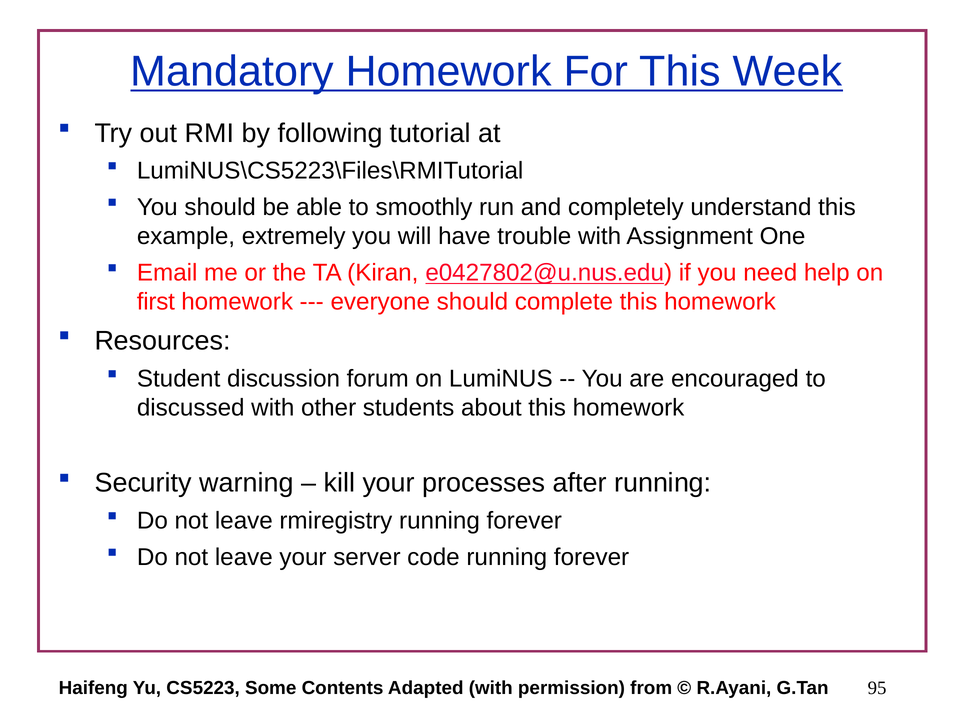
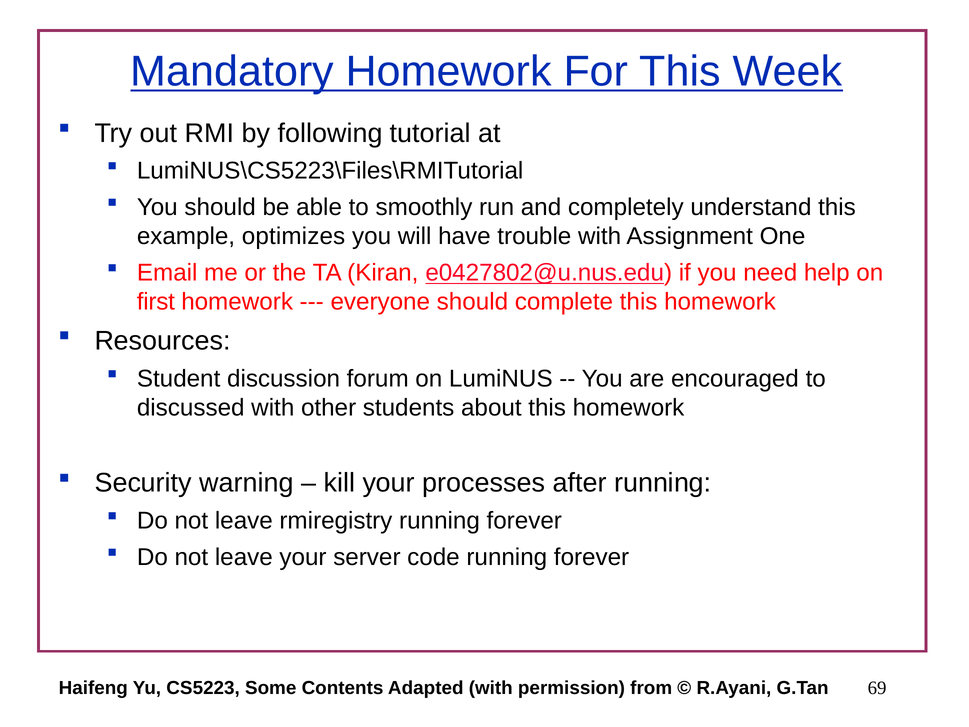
extremely: extremely -> optimizes
95: 95 -> 69
